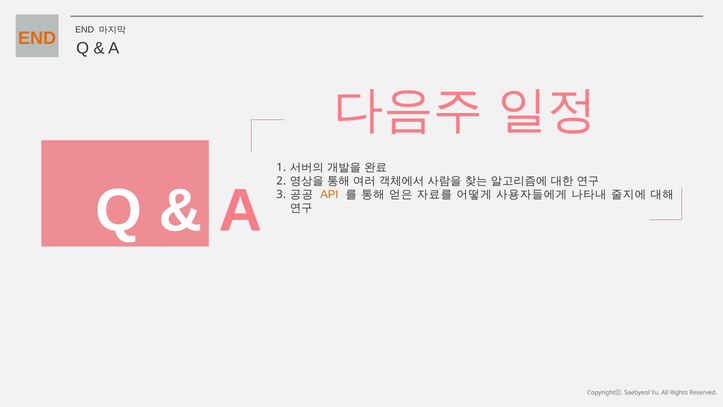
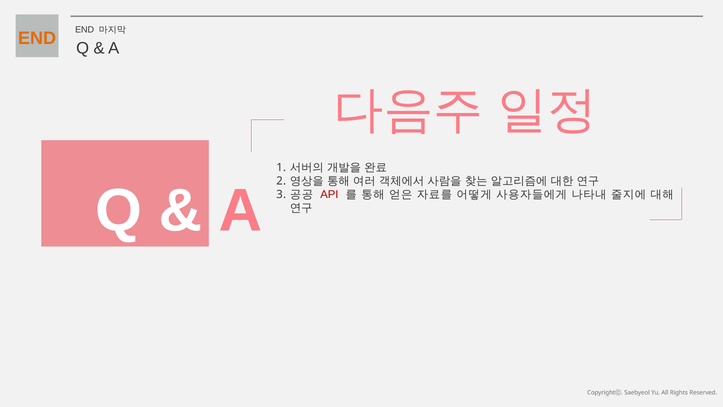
API colour: orange -> red
